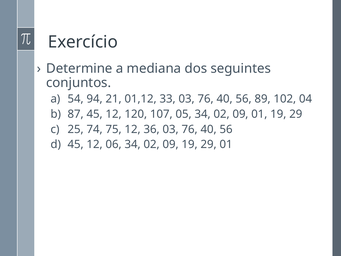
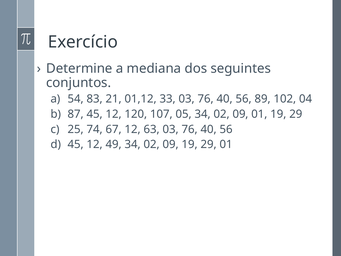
94: 94 -> 83
75: 75 -> 67
36: 36 -> 63
06: 06 -> 49
